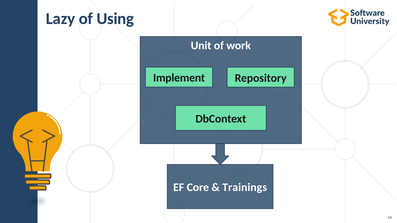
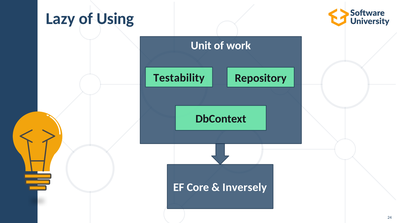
Implement: Implement -> Testability
Trainings: Trainings -> Inversely
